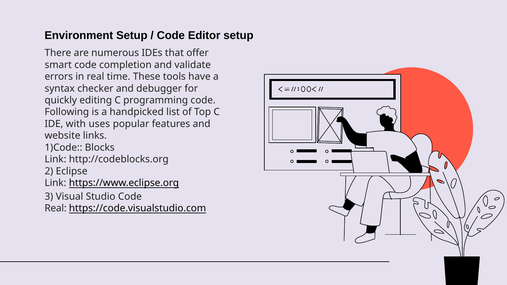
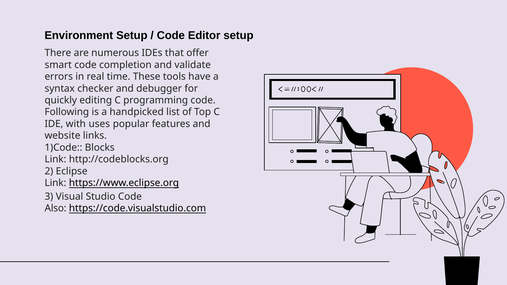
Real at (56, 208): Real -> Also
